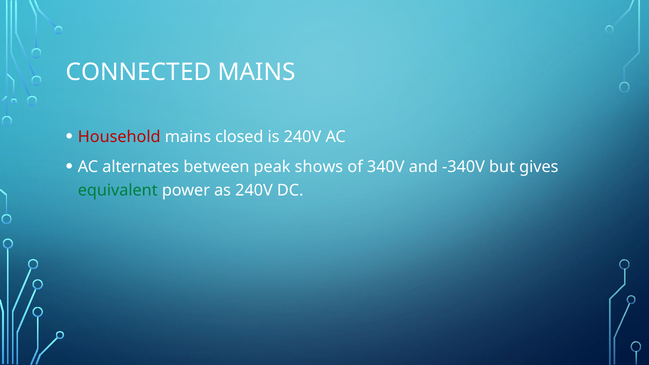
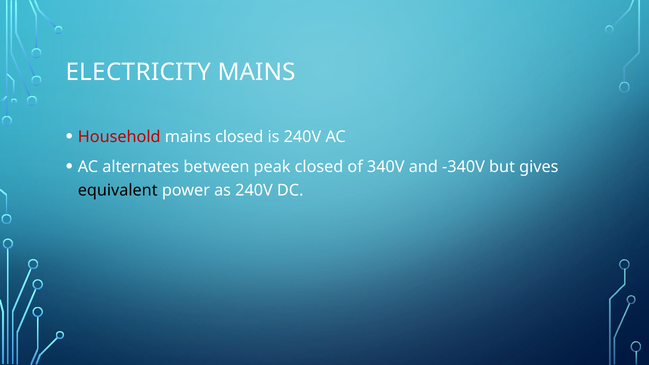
CONNECTED: CONNECTED -> ELECTRICITY
peak shows: shows -> closed
equivalent colour: green -> black
